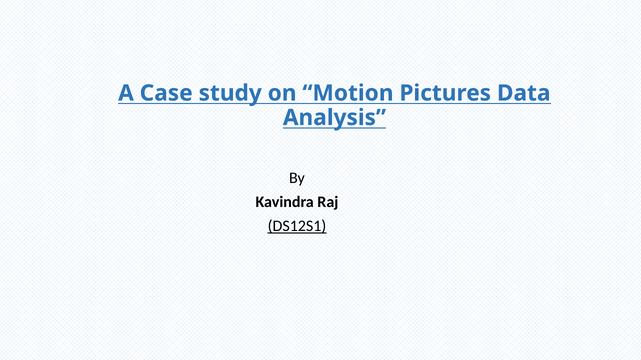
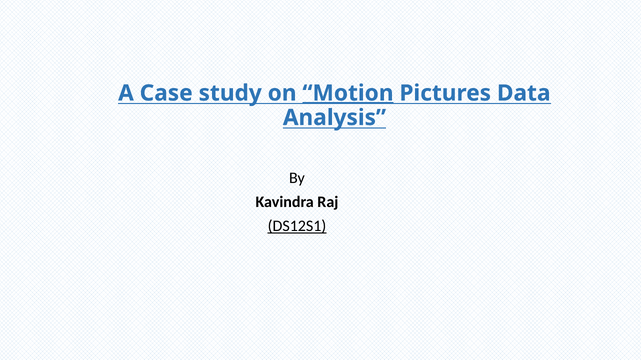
Motion underline: none -> present
